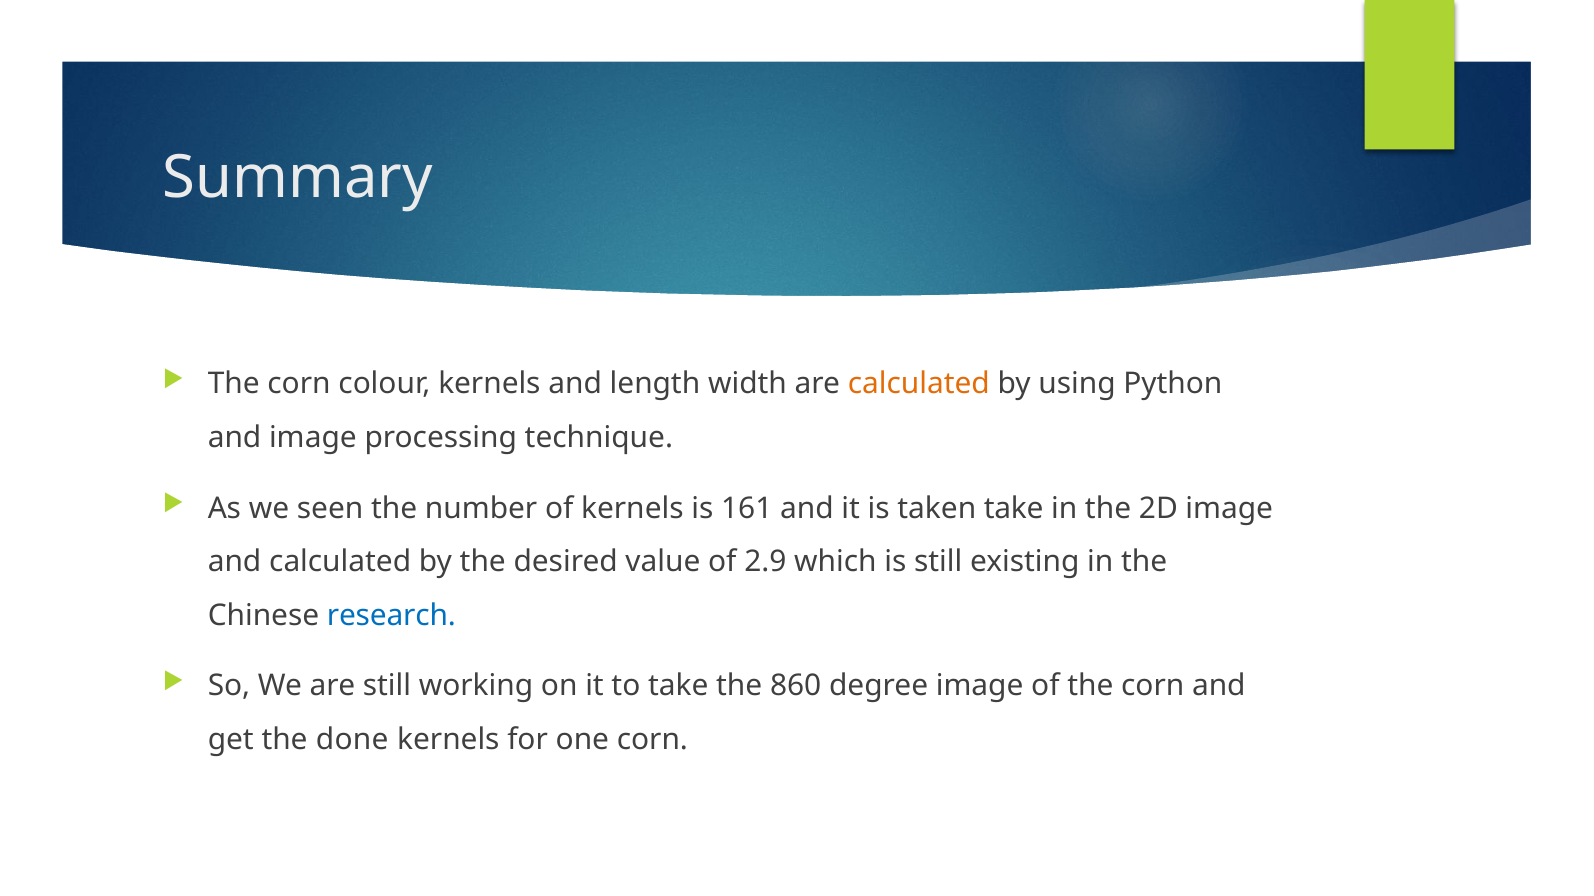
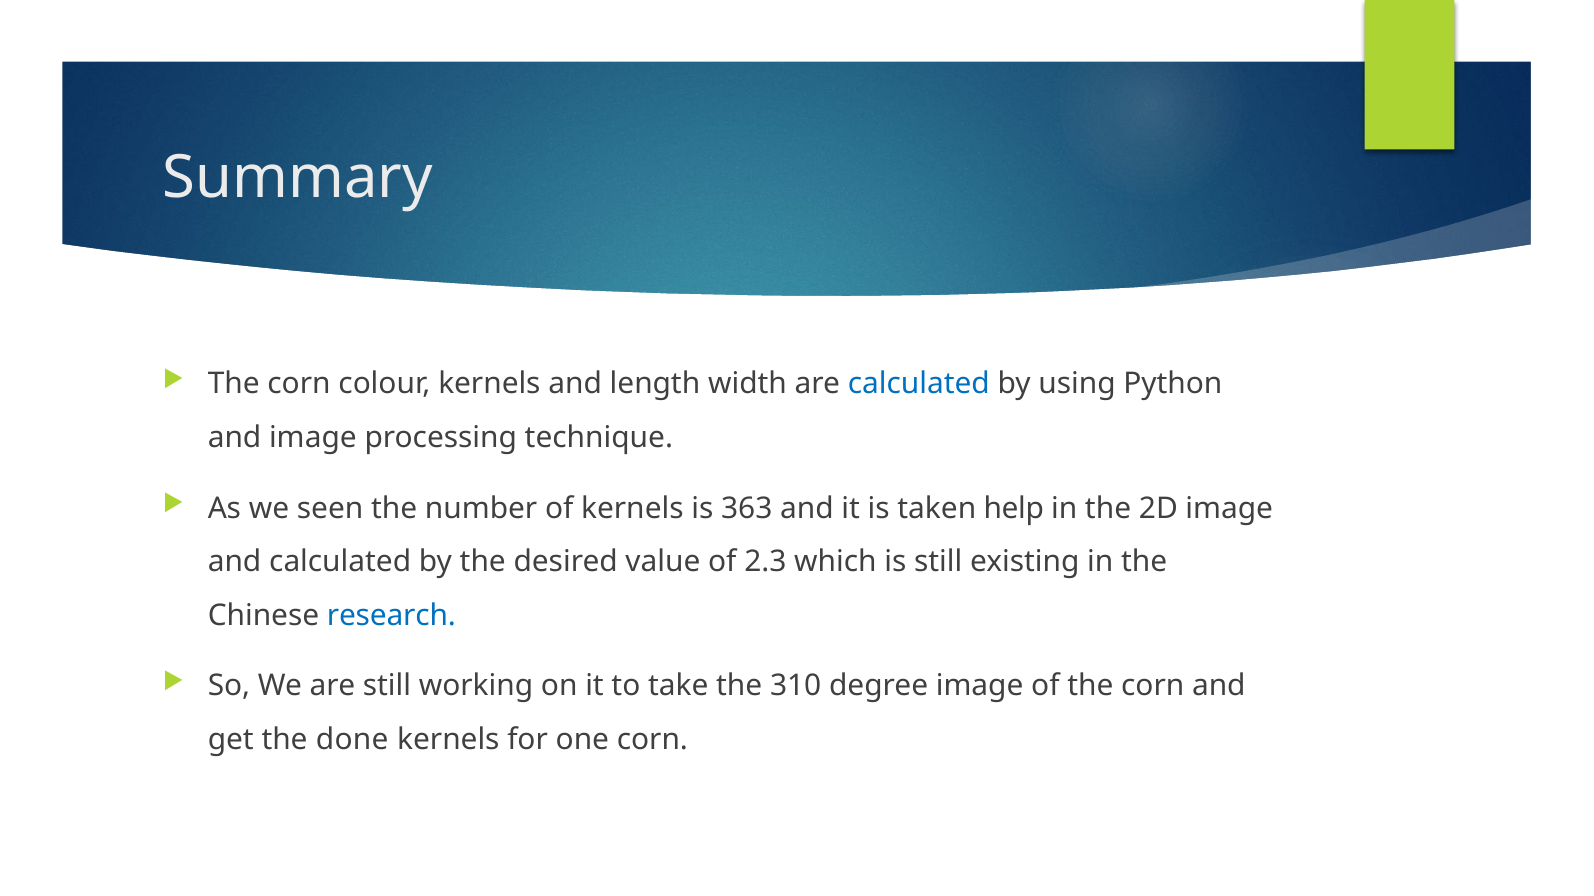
calculated at (919, 384) colour: orange -> blue
161: 161 -> 363
taken take: take -> help
2.9: 2.9 -> 2.3
860: 860 -> 310
